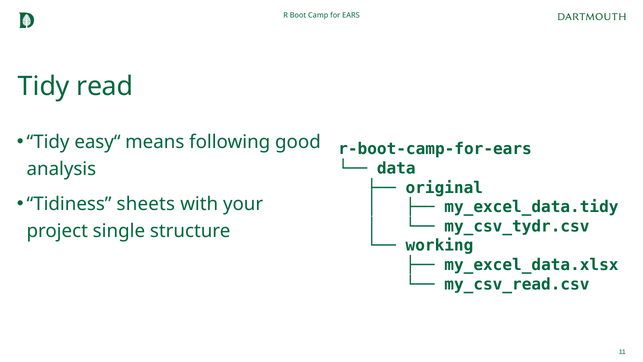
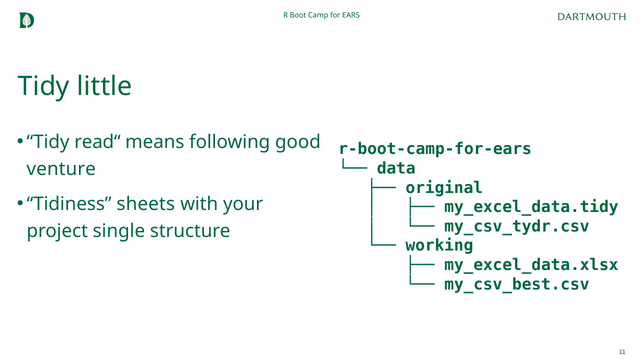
read: read -> little
easy“: easy“ -> read“
analysis: analysis -> venture
my_csv_read.csv: my_csv_read.csv -> my_csv_best.csv
